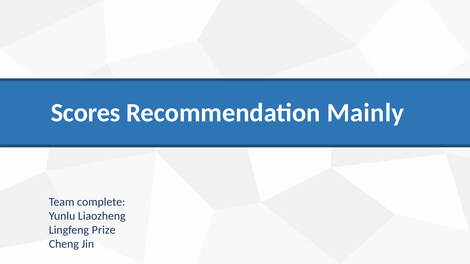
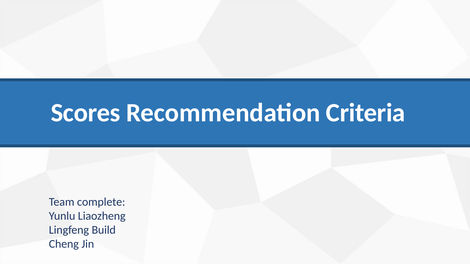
Mainly: Mainly -> Criteria
Prize: Prize -> Build
